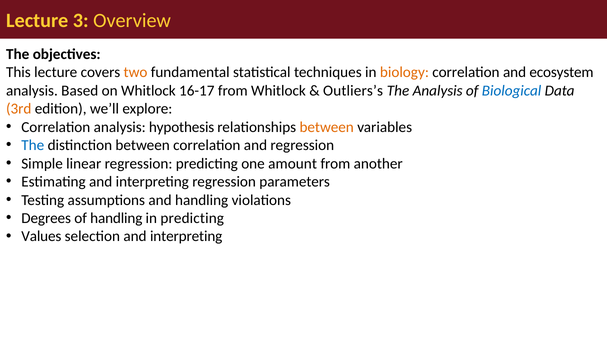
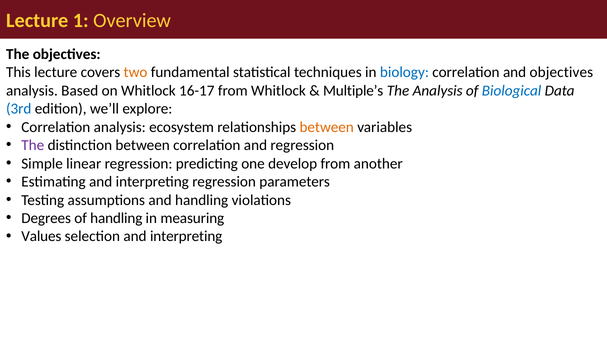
3: 3 -> 1
biology colour: orange -> blue
and ecosystem: ecosystem -> objectives
Outliers’s: Outliers’s -> Multiple’s
3rd colour: orange -> blue
hypothesis: hypothesis -> ecosystem
The at (33, 145) colour: blue -> purple
amount: amount -> develop
in predicting: predicting -> measuring
